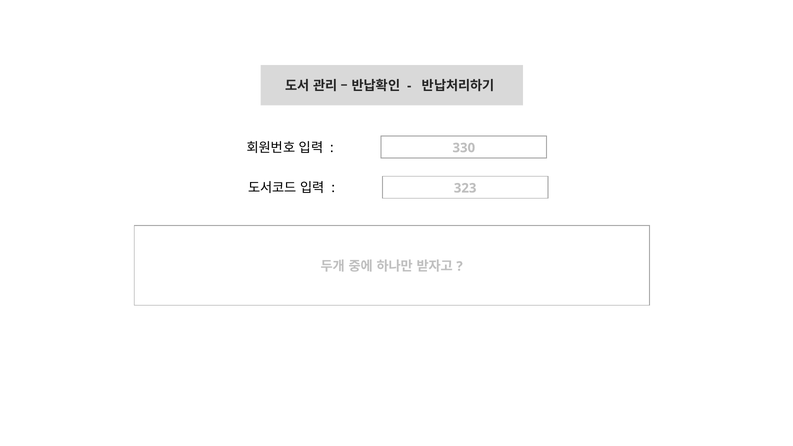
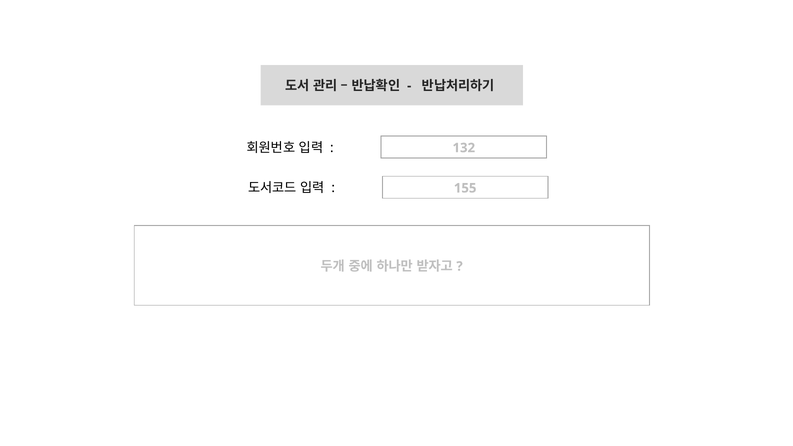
330: 330 -> 132
323: 323 -> 155
